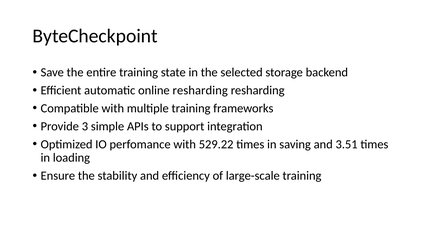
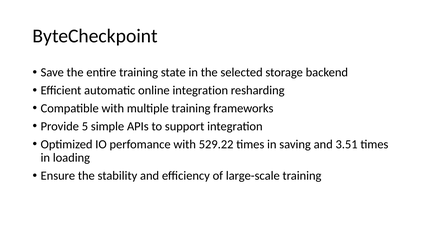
online resharding: resharding -> integration
3: 3 -> 5
